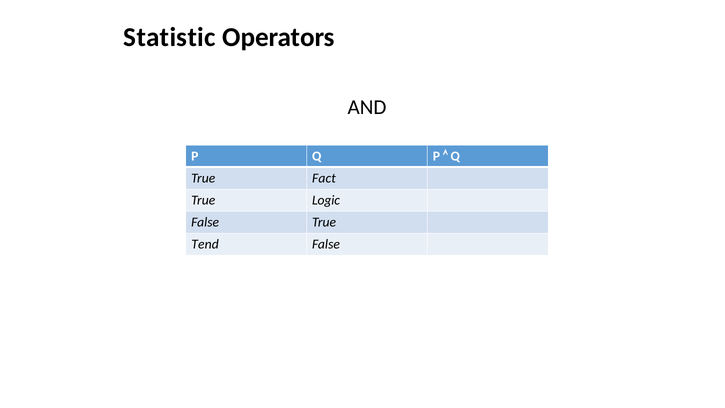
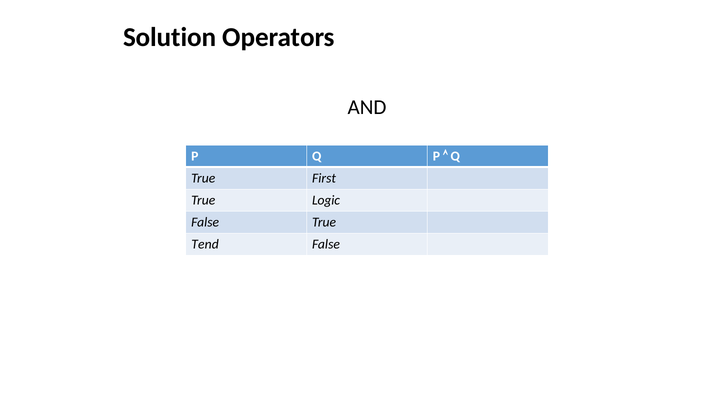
Statistic: Statistic -> Solution
Fact: Fact -> First
